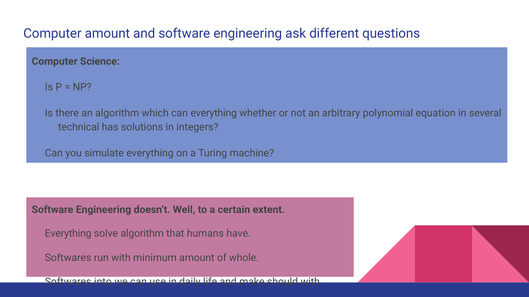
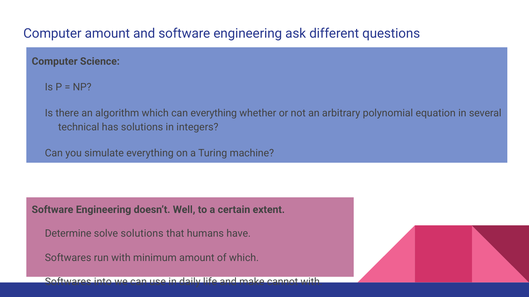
Everything at (68, 234): Everything -> Determine
solve algorithm: algorithm -> solutions
of whole: whole -> which
should: should -> cannot
